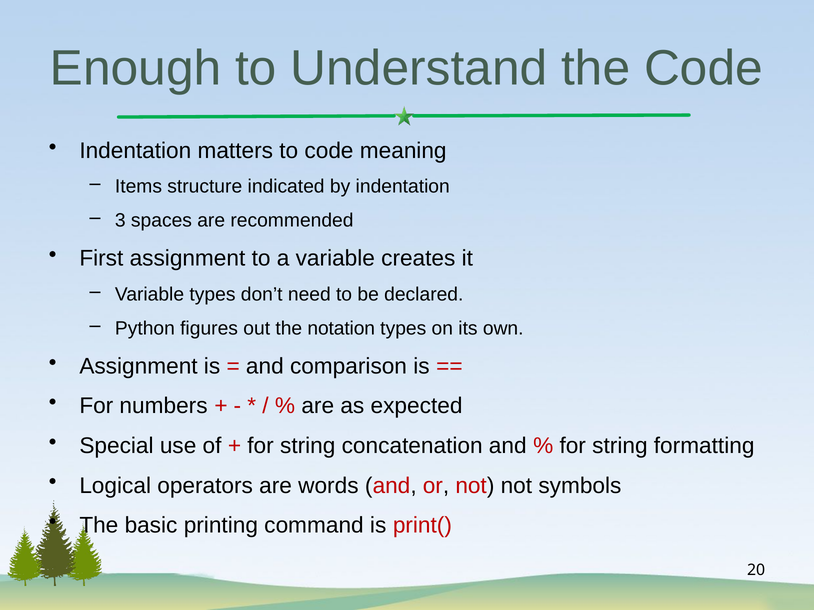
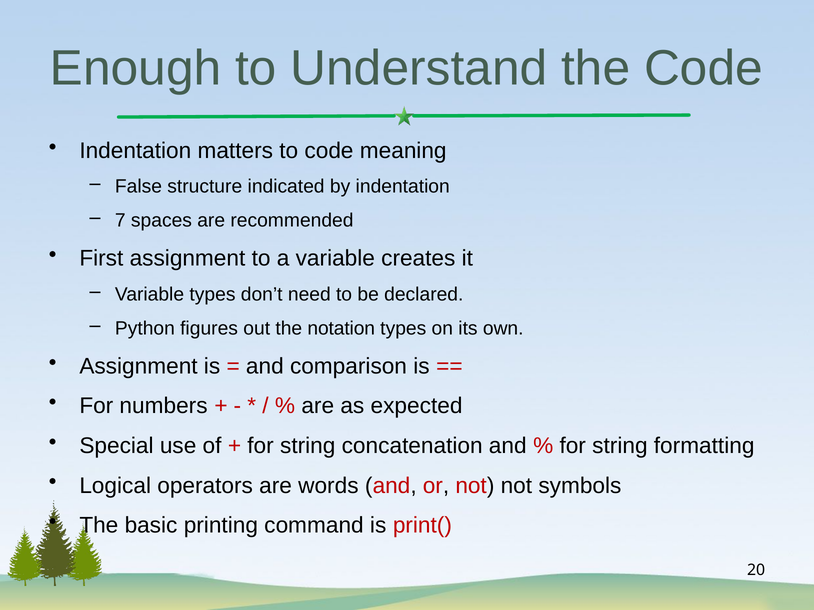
Items: Items -> False
3: 3 -> 7
